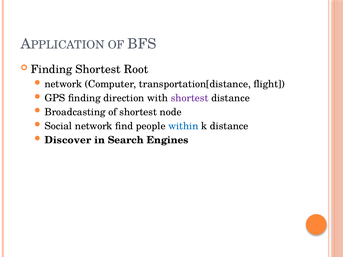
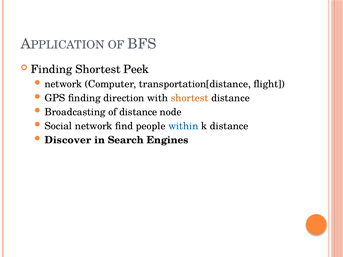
Root: Root -> Peek
shortest at (190, 98) colour: purple -> orange
of shortest: shortest -> distance
